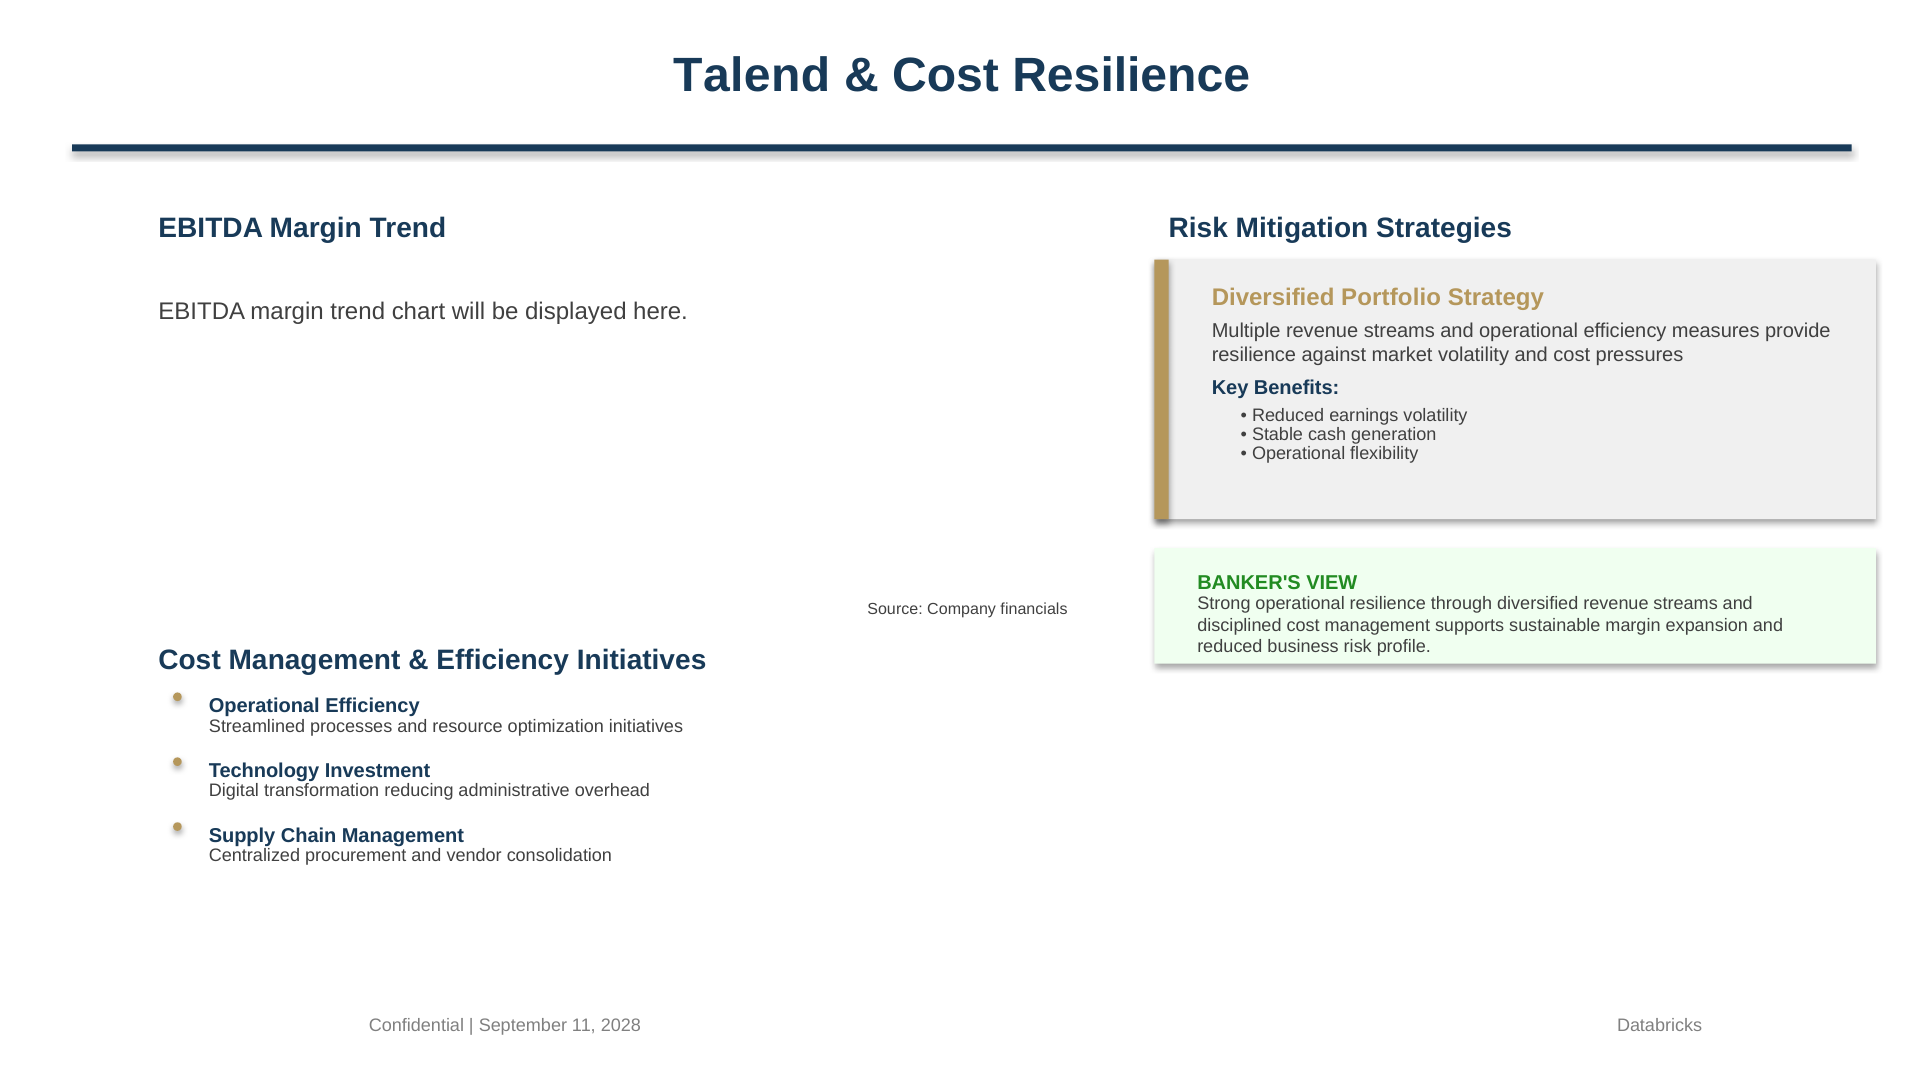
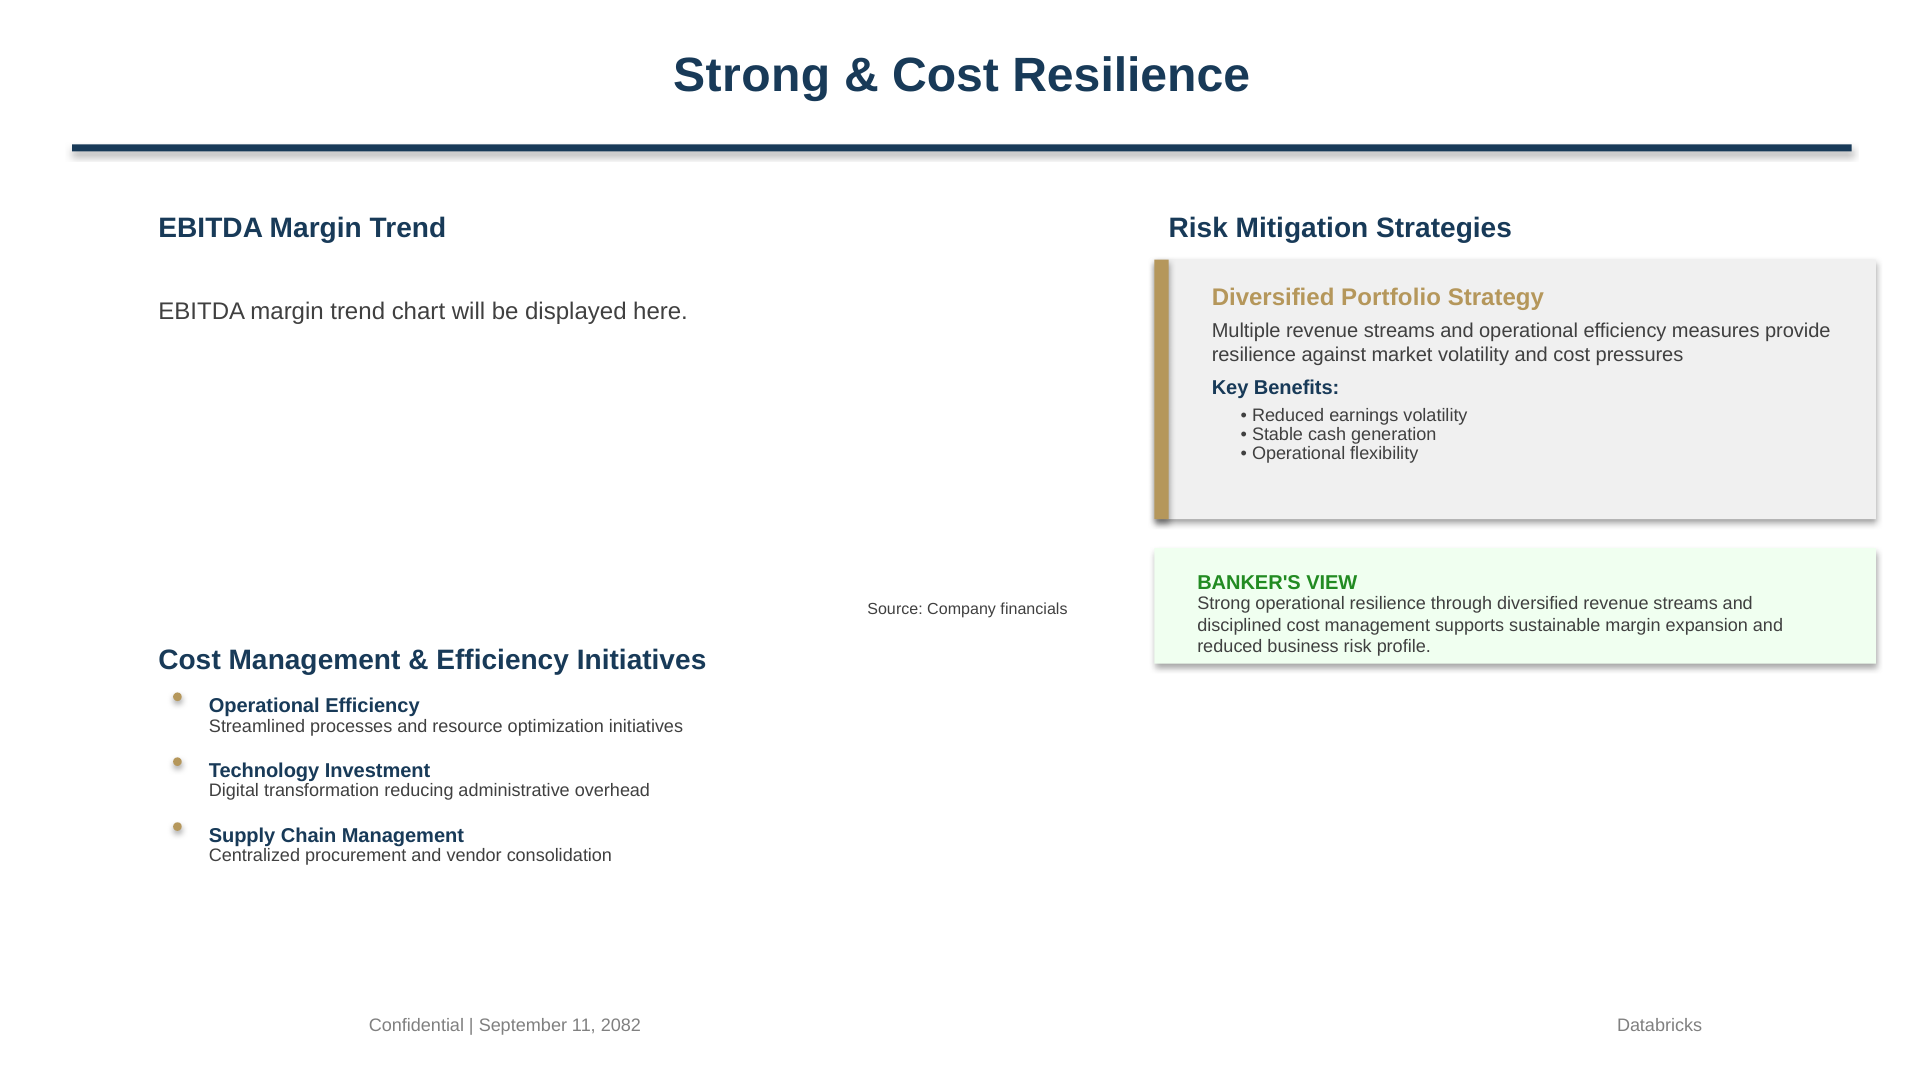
Talend at (752, 75): Talend -> Strong
2028: 2028 -> 2082
